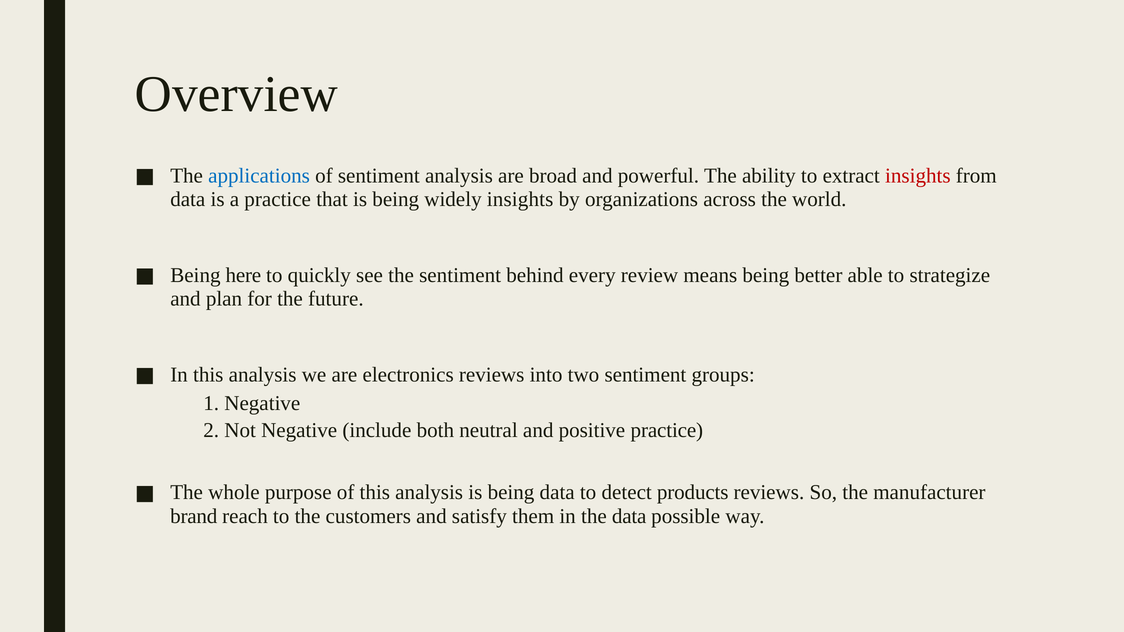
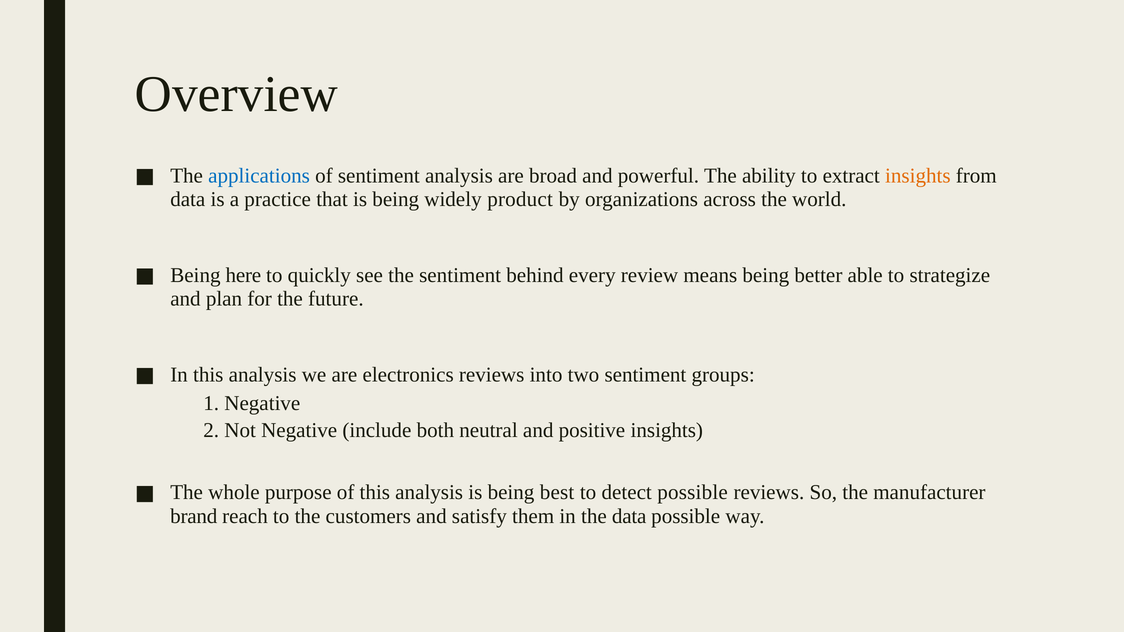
insights at (918, 176) colour: red -> orange
widely insights: insights -> product
positive practice: practice -> insights
being data: data -> best
detect products: products -> possible
